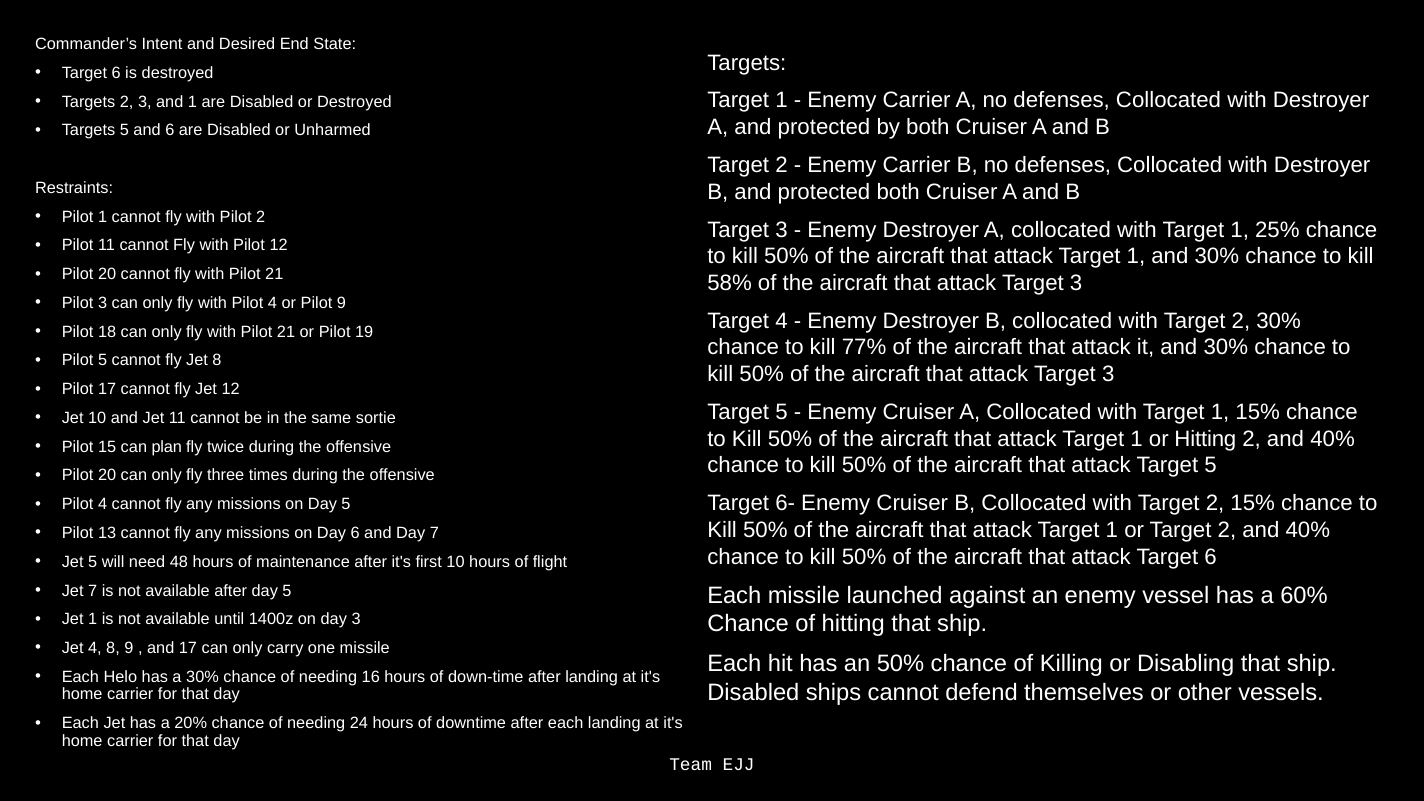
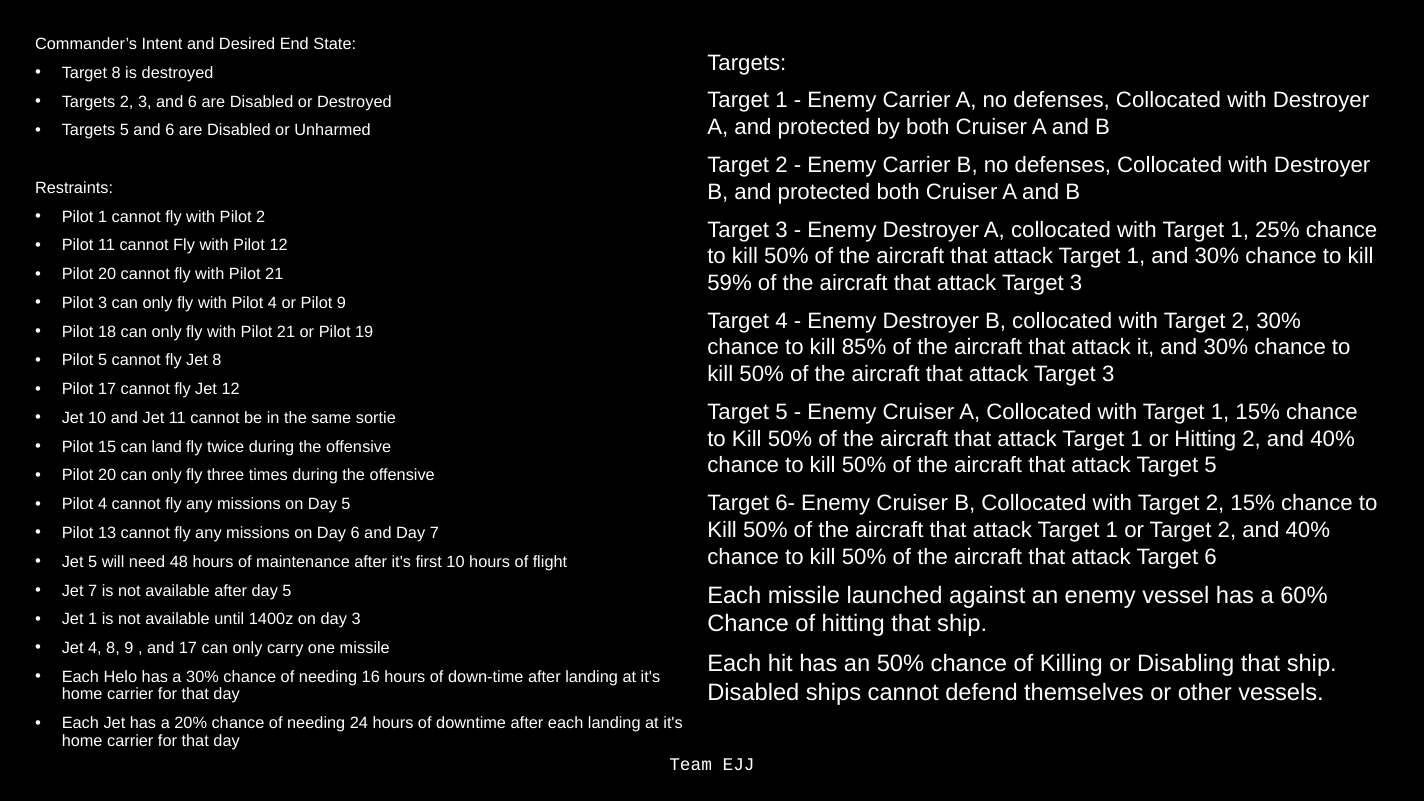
6 at (116, 73): 6 -> 8
3 and 1: 1 -> 6
58%: 58% -> 59%
77%: 77% -> 85%
plan: plan -> land
